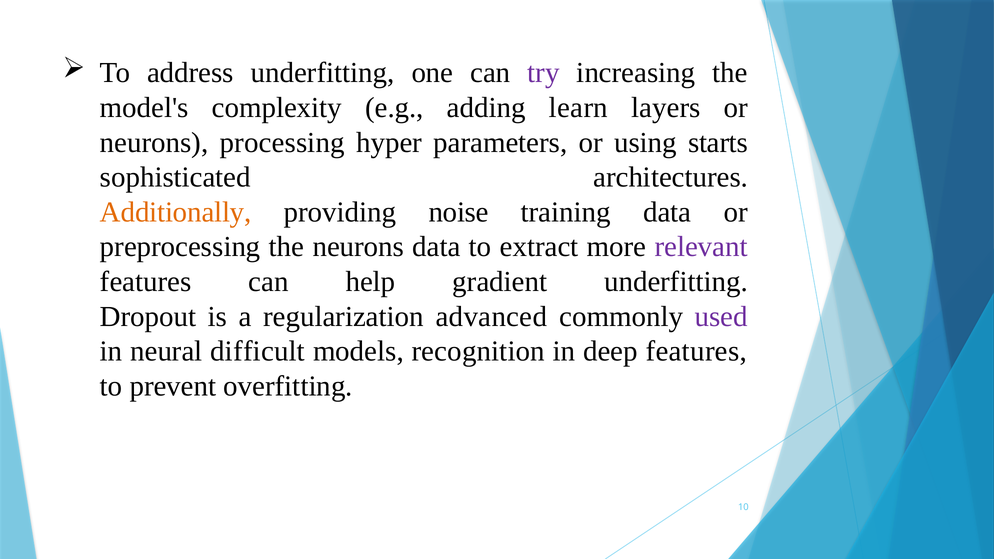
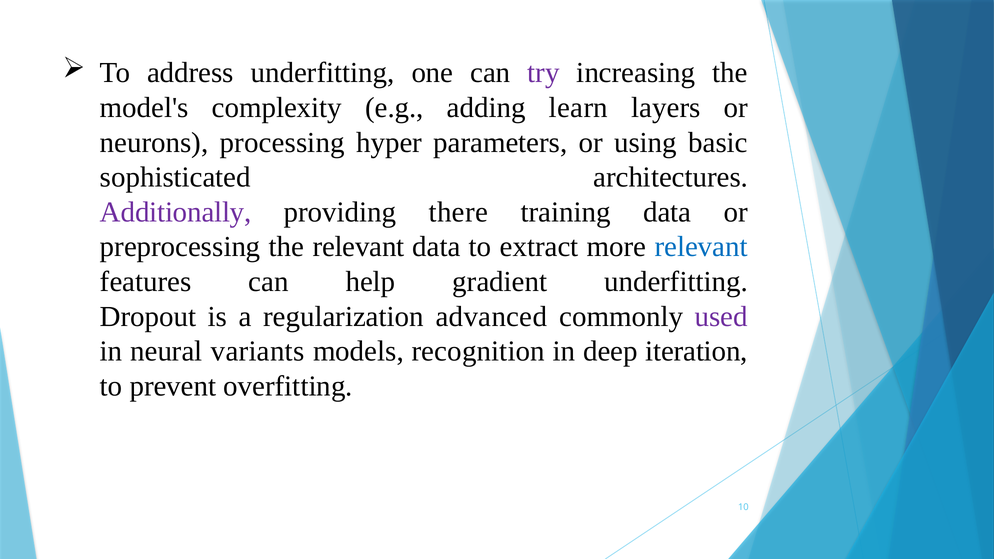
starts: starts -> basic
Additionally colour: orange -> purple
noise: noise -> there
the neurons: neurons -> relevant
relevant at (701, 247) colour: purple -> blue
difficult: difficult -> variants
deep features: features -> iteration
